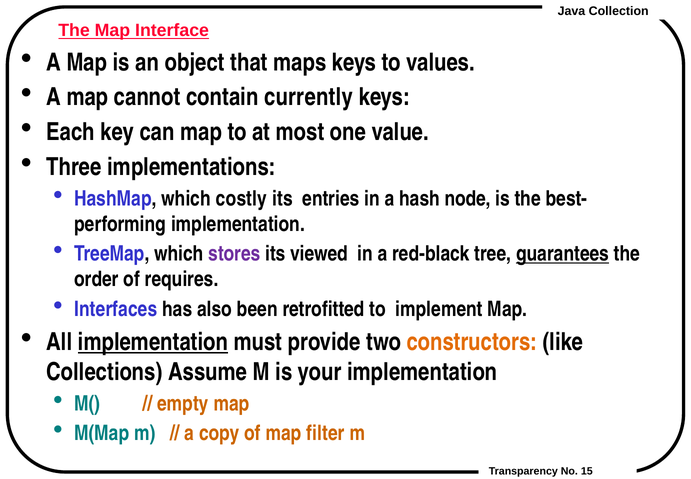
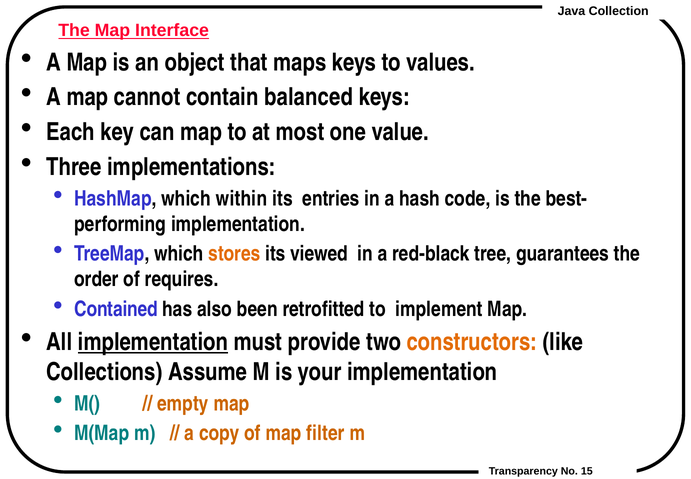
currently: currently -> balanced
costly: costly -> within
node: node -> code
stores colour: purple -> orange
guarantees underline: present -> none
Interfaces: Interfaces -> Contained
